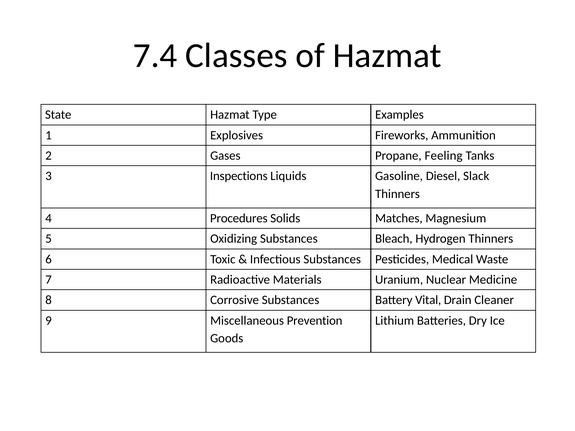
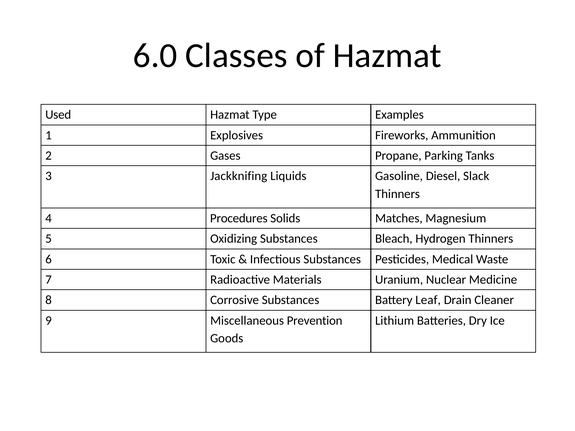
7.4: 7.4 -> 6.0
State: State -> Used
Feeling: Feeling -> Parking
Inspections: Inspections -> Jackknifing
Vital: Vital -> Leaf
